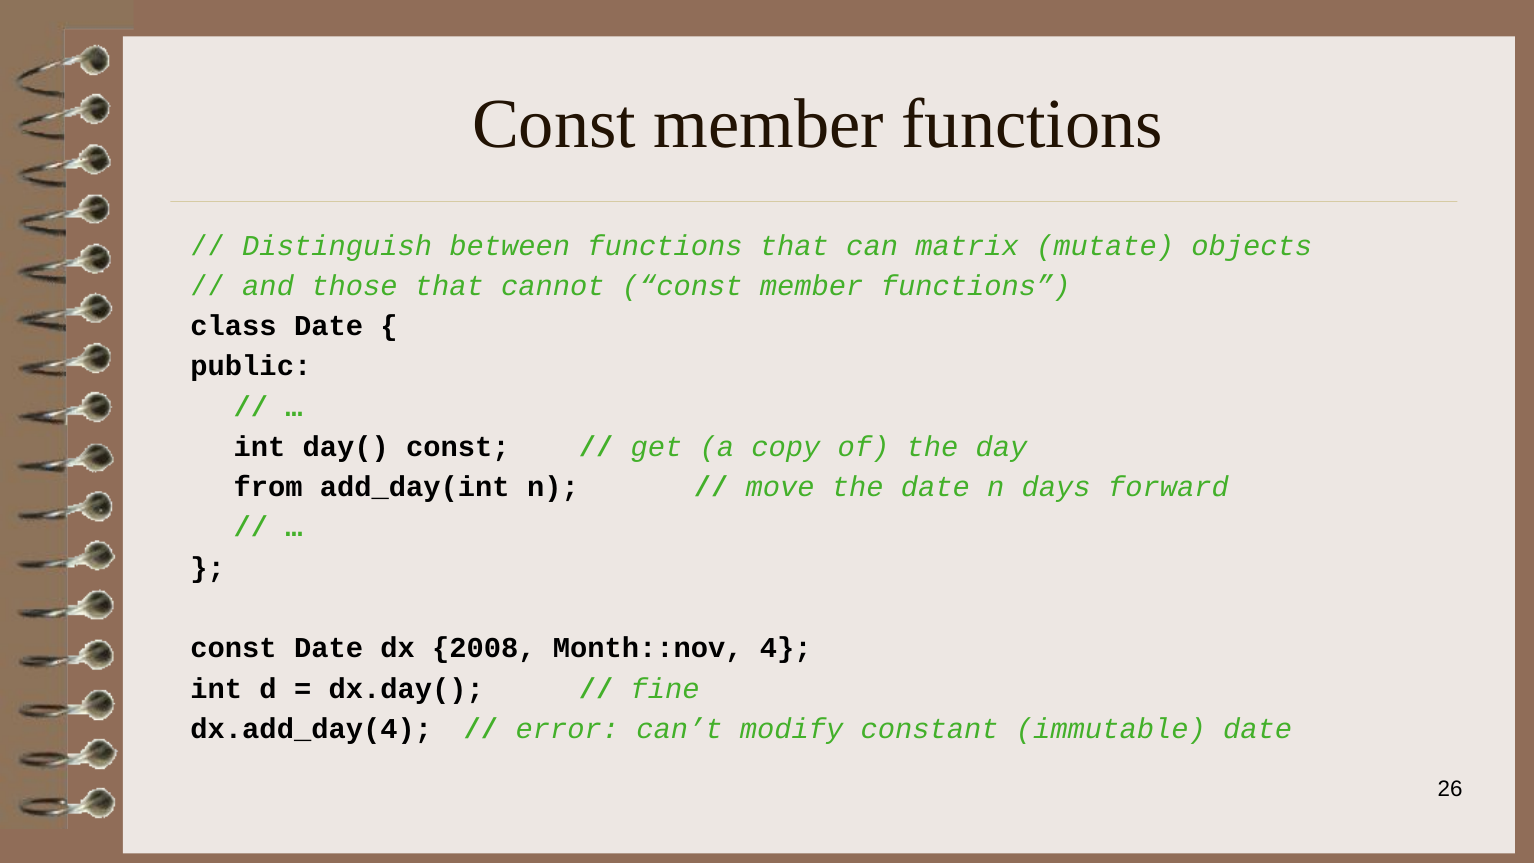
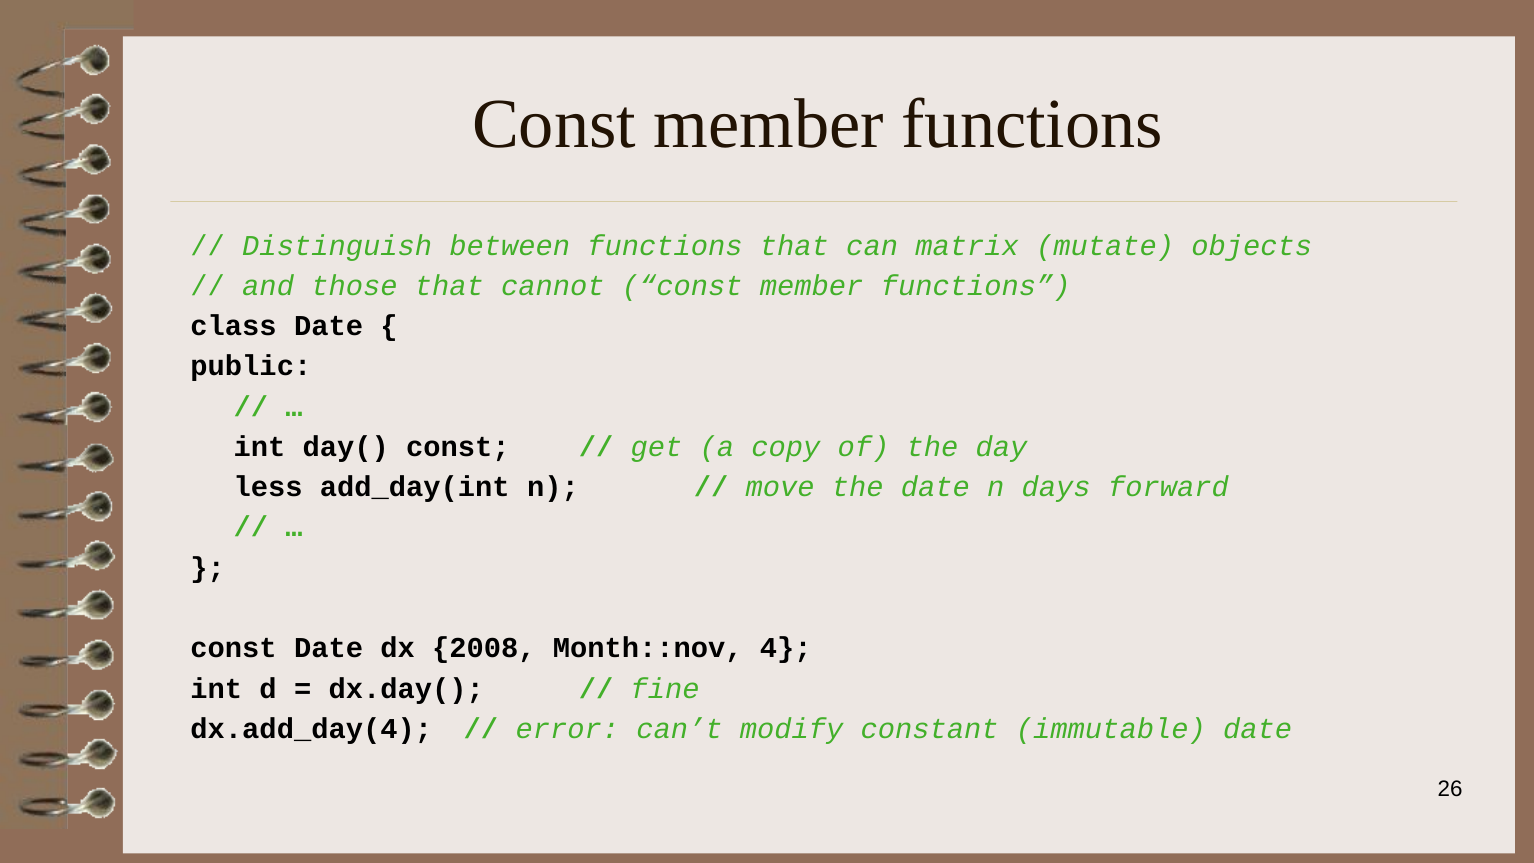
from: from -> less
